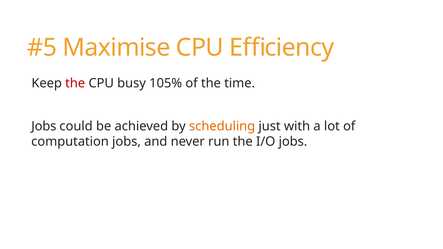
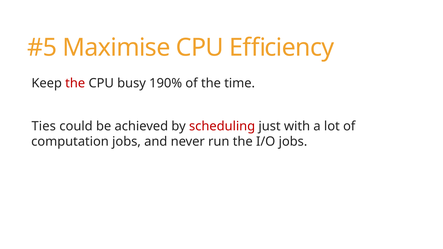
105%: 105% -> 190%
Jobs at (44, 126): Jobs -> Ties
scheduling colour: orange -> red
